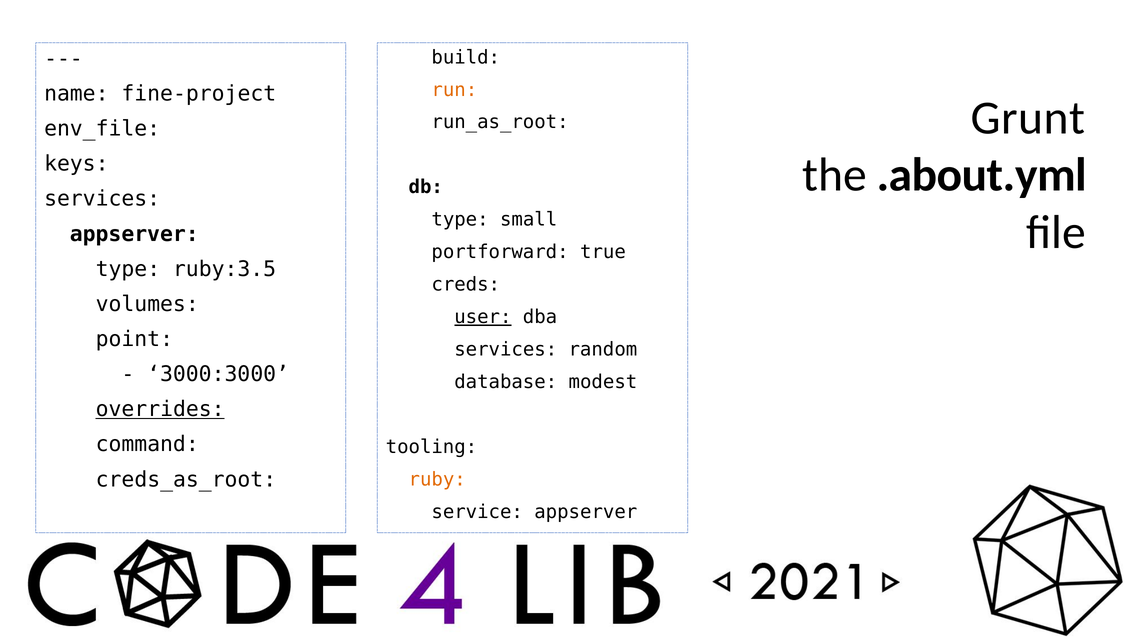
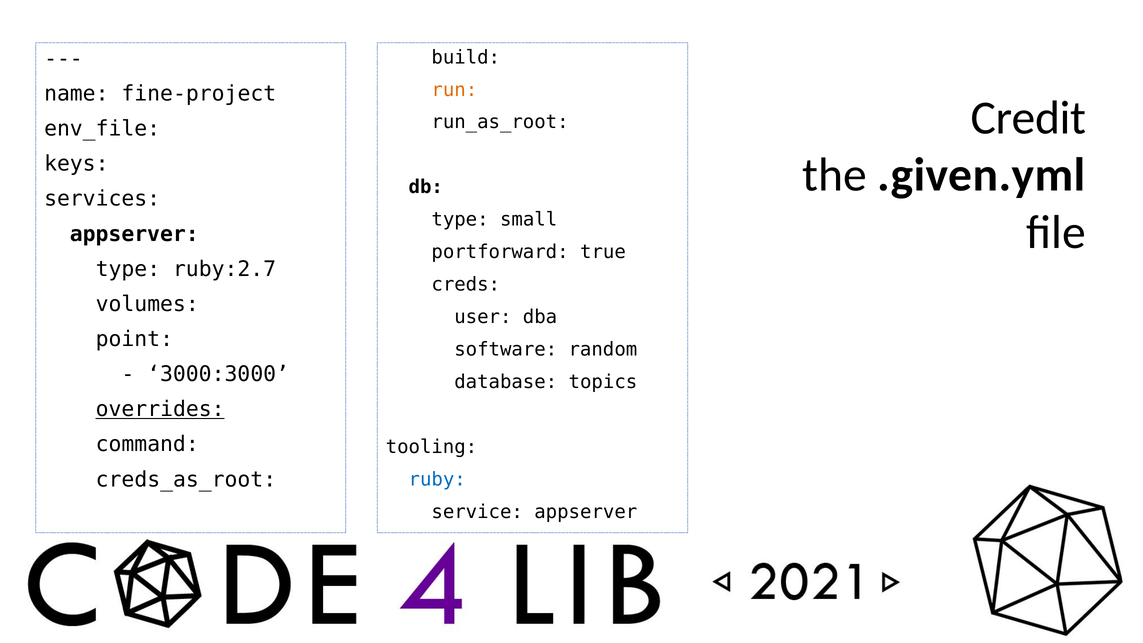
Grunt: Grunt -> Credit
.about.yml: .about.yml -> .given.yml
ruby:3.5: ruby:3.5 -> ruby:2.7
user underline: present -> none
services at (506, 349): services -> software
modest: modest -> topics
ruby colour: orange -> blue
